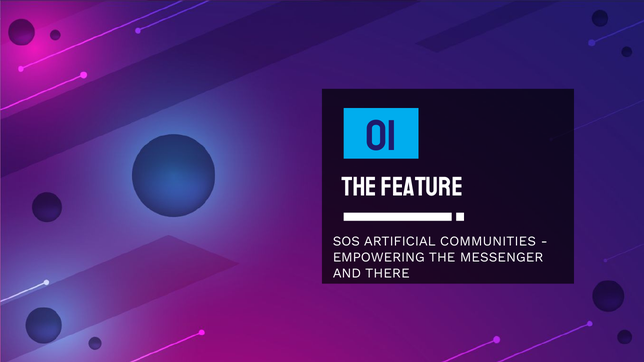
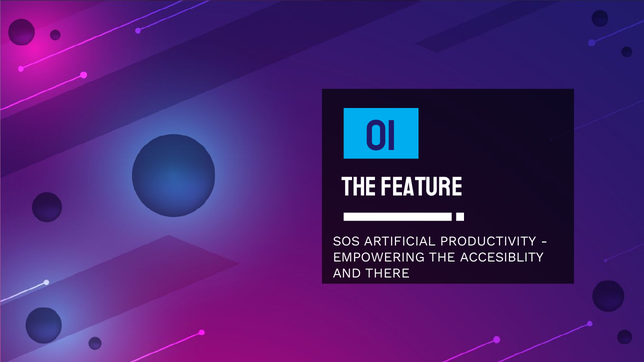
COMMUNITIES: COMMUNITIES -> PRODUCTIVITY
MESSENGER: MESSENGER -> ACCESIBLITY
